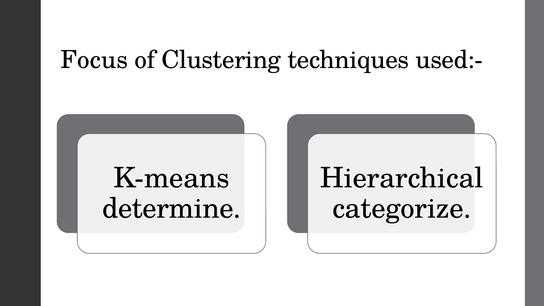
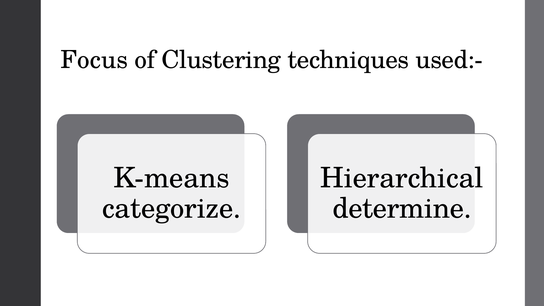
determine: determine -> categorize
categorize: categorize -> determine
